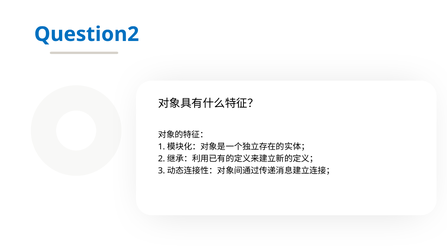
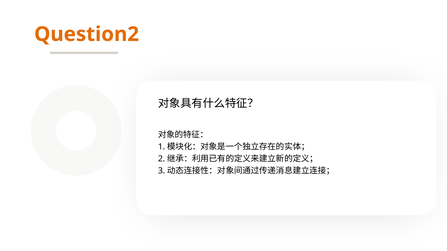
Question2 colour: blue -> orange
